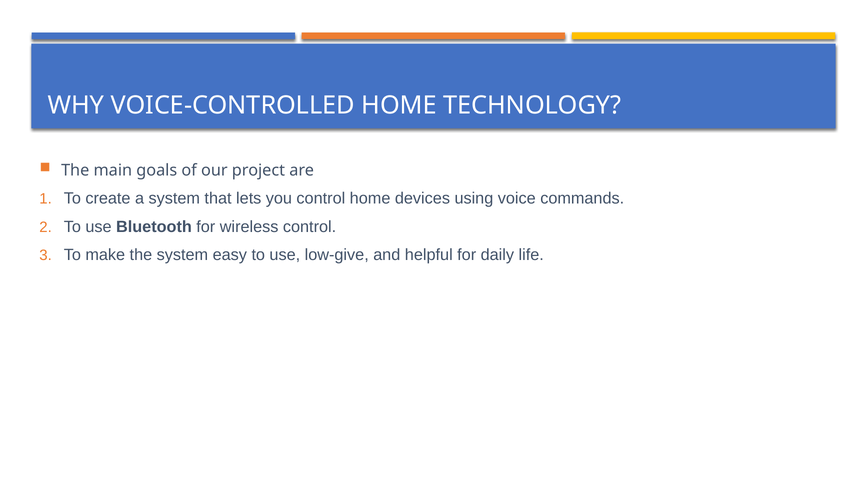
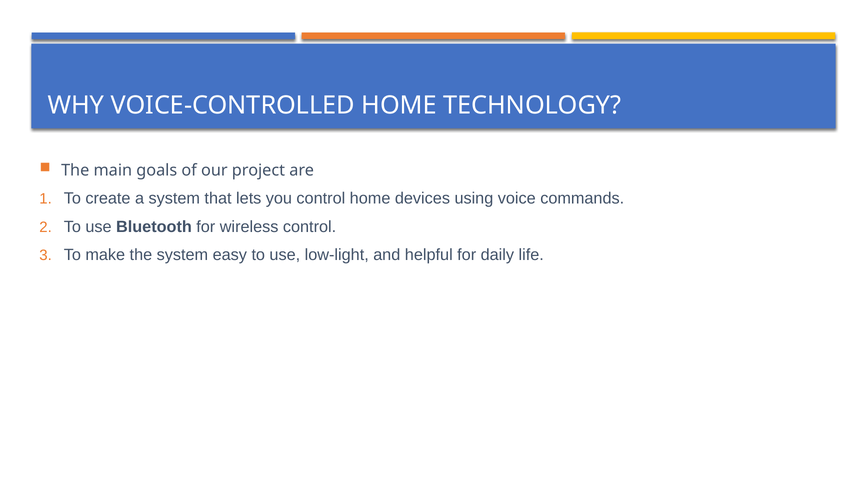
low-give: low-give -> low-light
